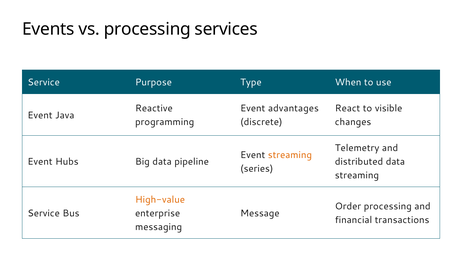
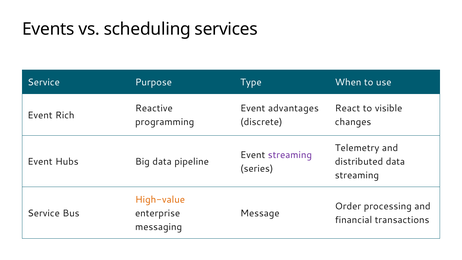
vs processing: processing -> scheduling
Java: Java -> Rich
streaming at (290, 155) colour: orange -> purple
